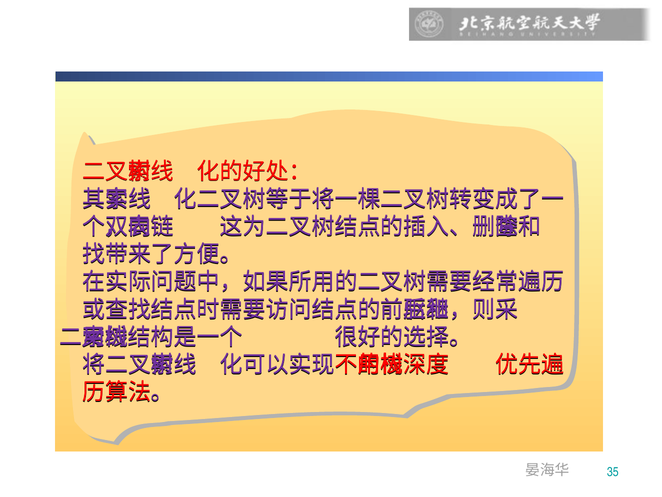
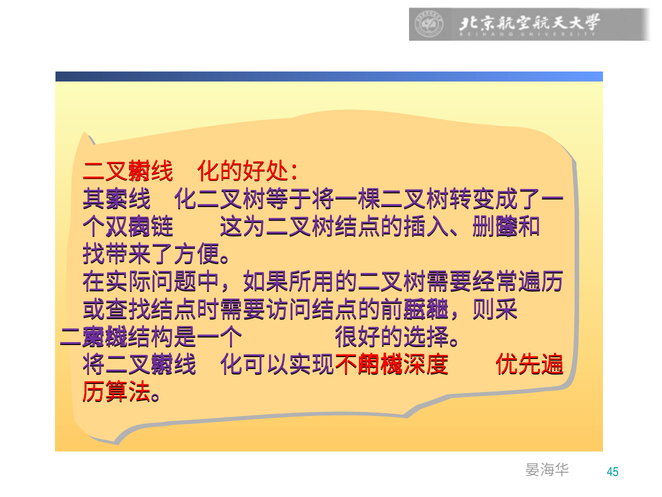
35: 35 -> 45
